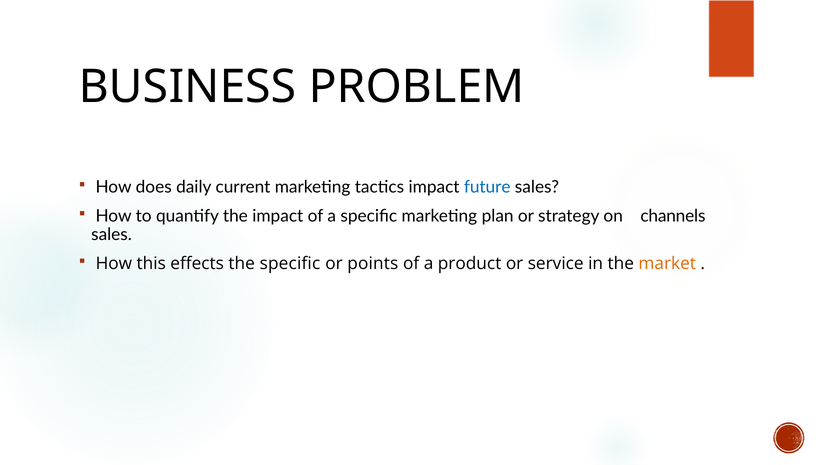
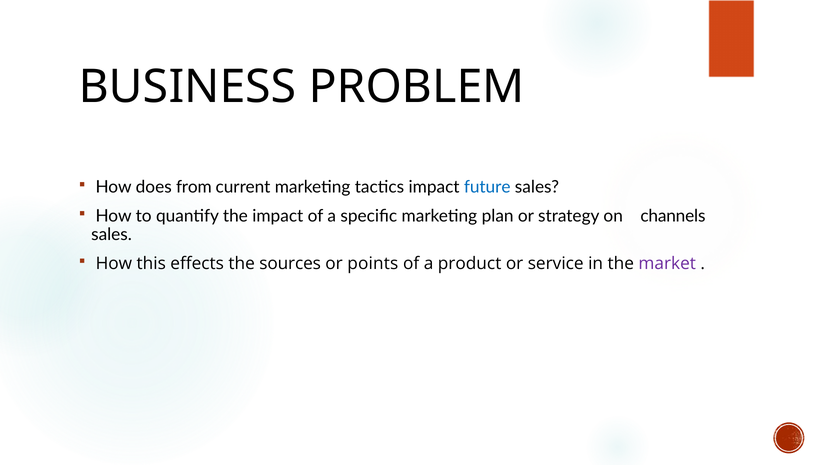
daily: daily -> from
the specific: specific -> sources
market colour: orange -> purple
